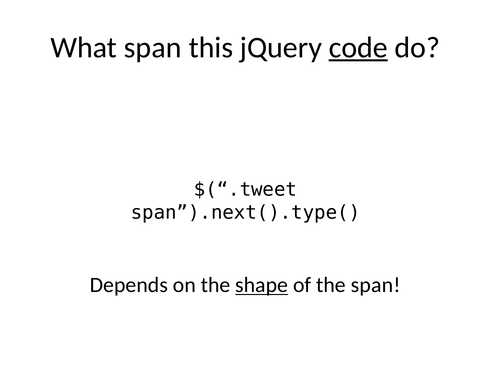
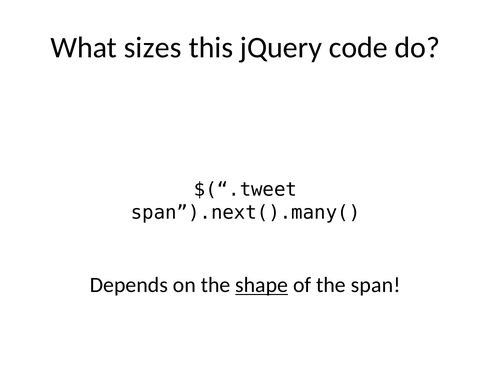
What span: span -> sizes
code underline: present -> none
span”).next().type(: span”).next().type( -> span”).next().many(
